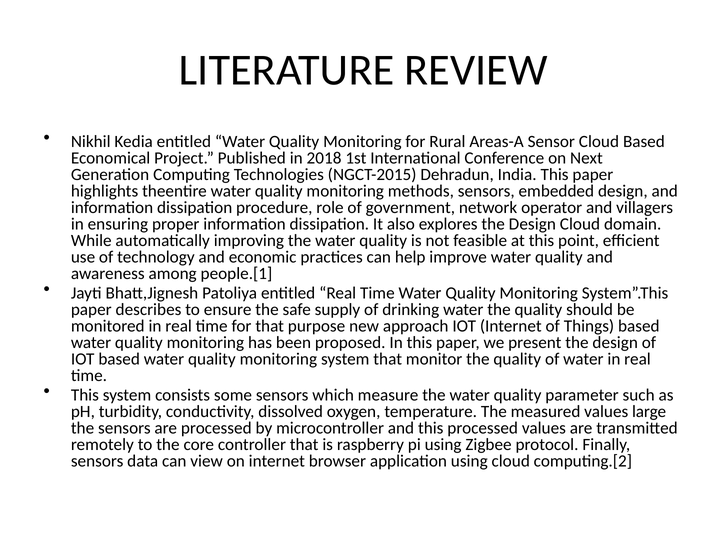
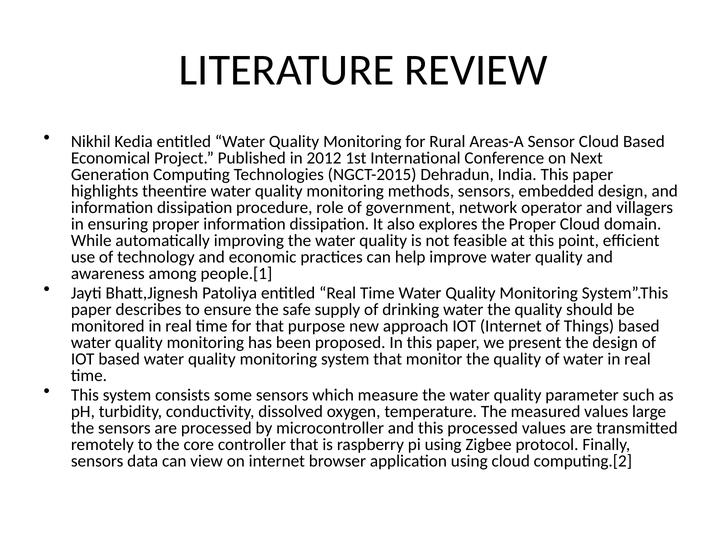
2018: 2018 -> 2012
explores the Design: Design -> Proper
